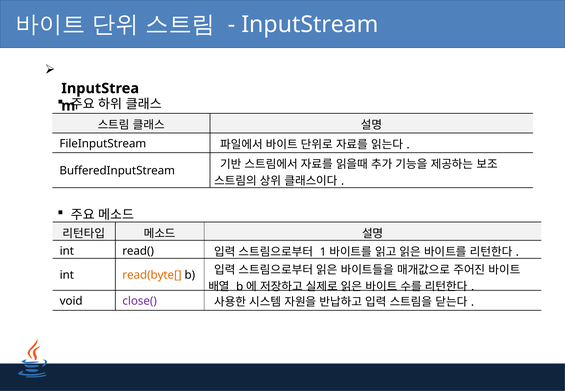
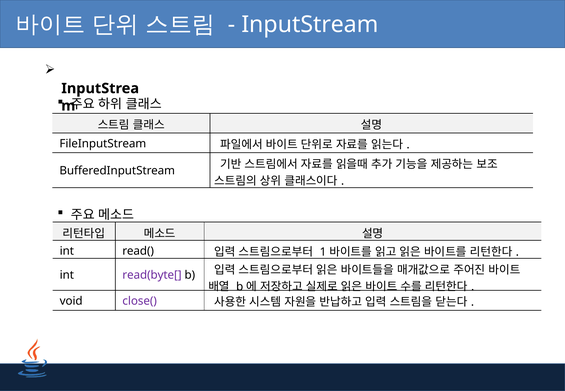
read(byte[ colour: orange -> purple
